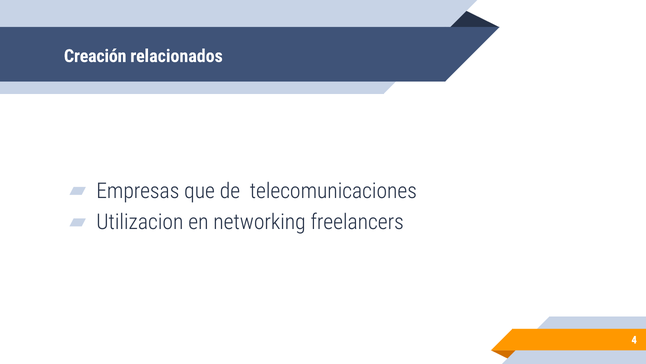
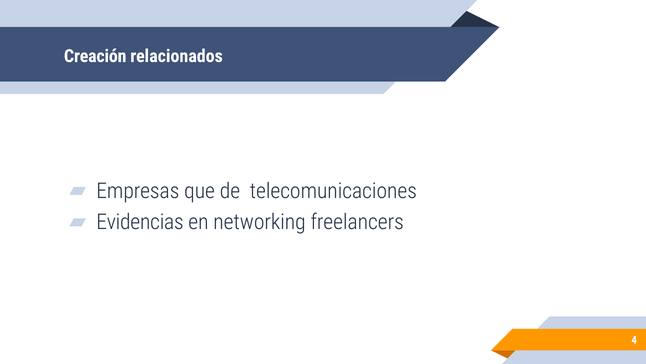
Utilizacion: Utilizacion -> Evidencias
